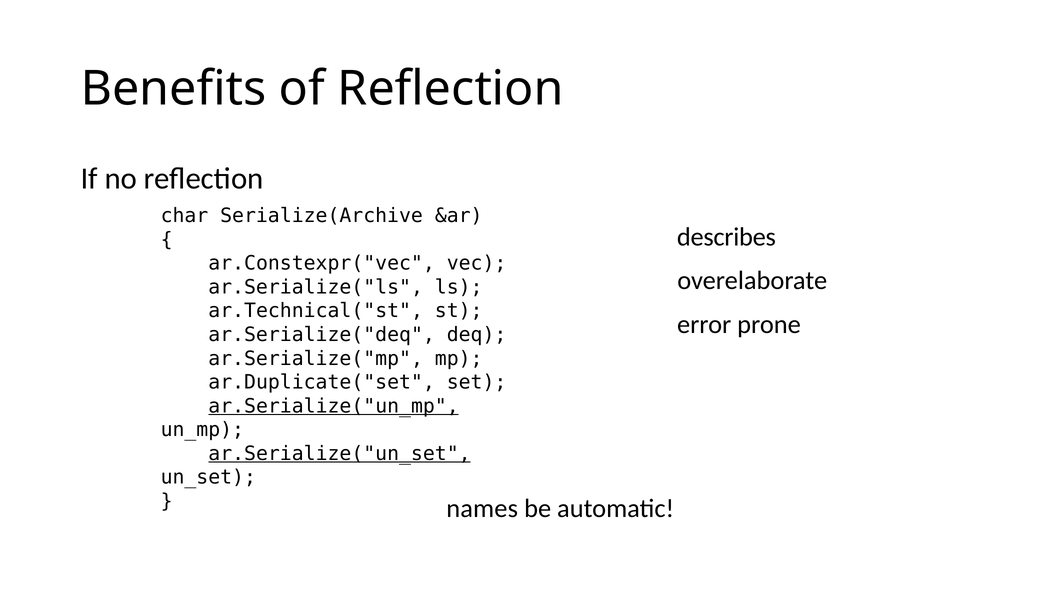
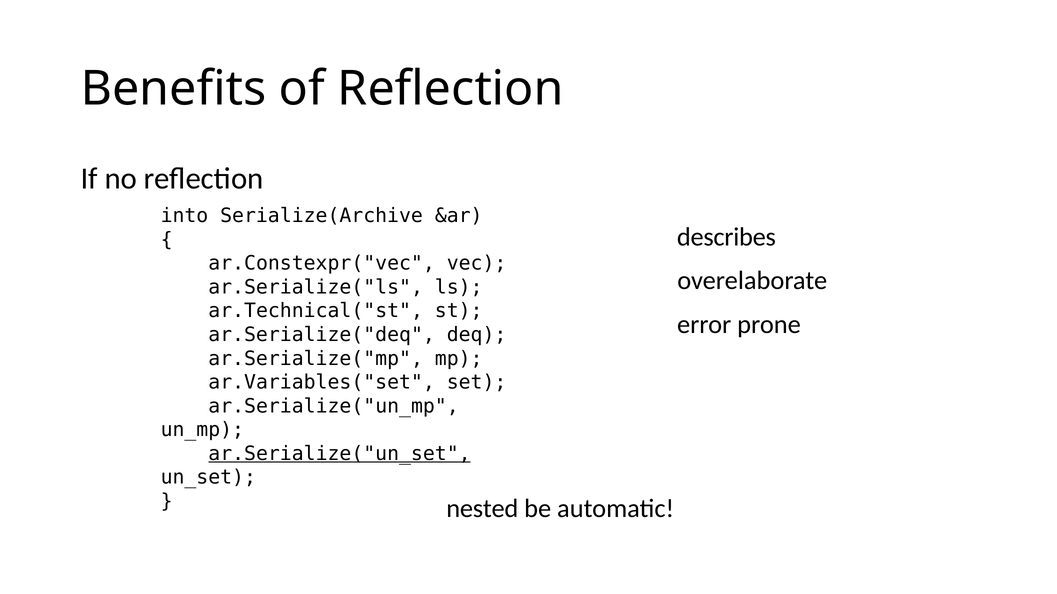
char: char -> into
ar.Duplicate("set: ar.Duplicate("set -> ar.Variables("set
ar.Serialize("un_mp underline: present -> none
names: names -> nested
